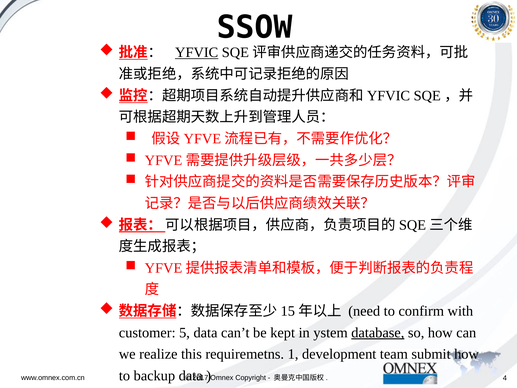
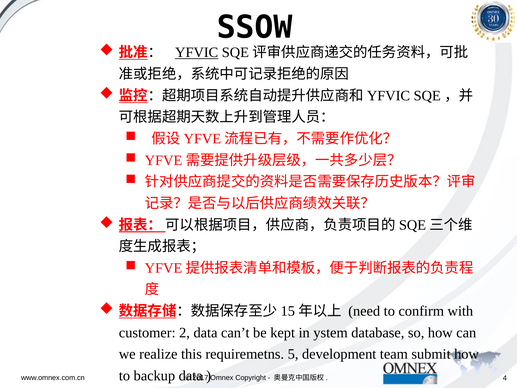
5: 5 -> 2
database underline: present -> none
1: 1 -> 5
